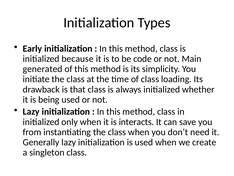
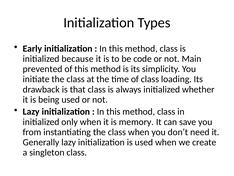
generated: generated -> prevented
interacts: interacts -> memory
